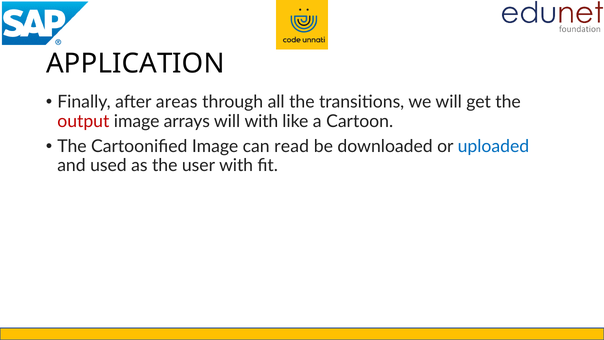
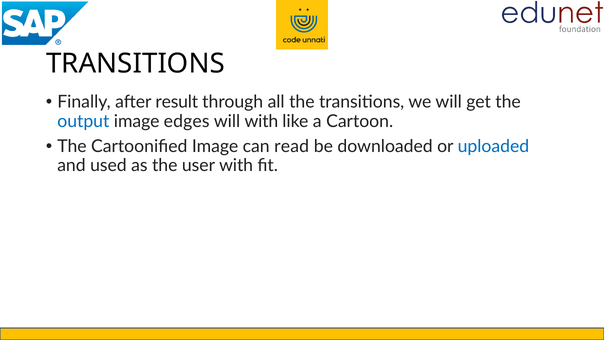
APPLICATION at (135, 63): APPLICATION -> TRANSITIONS
areas: areas -> result
output colour: red -> blue
arrays: arrays -> edges
